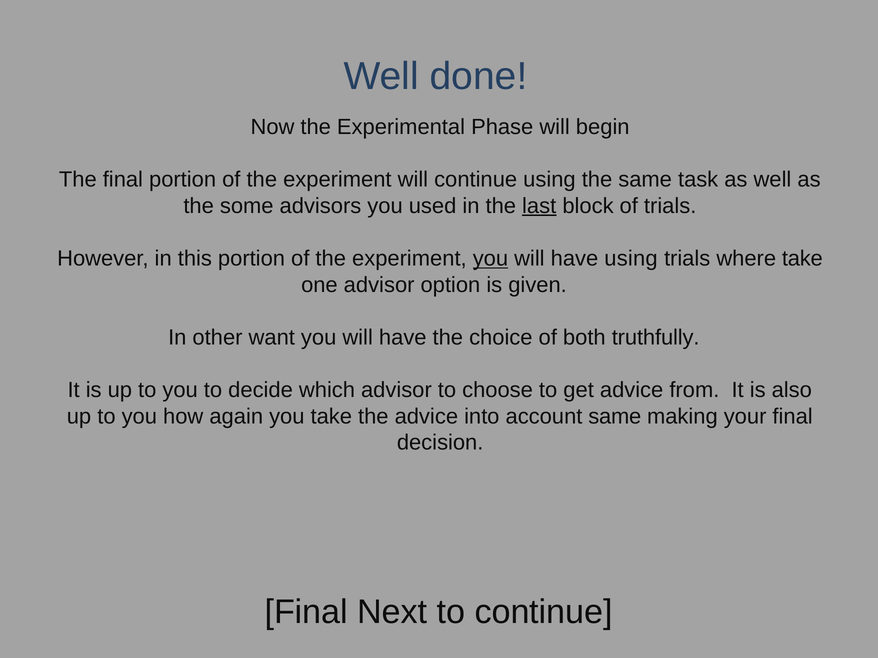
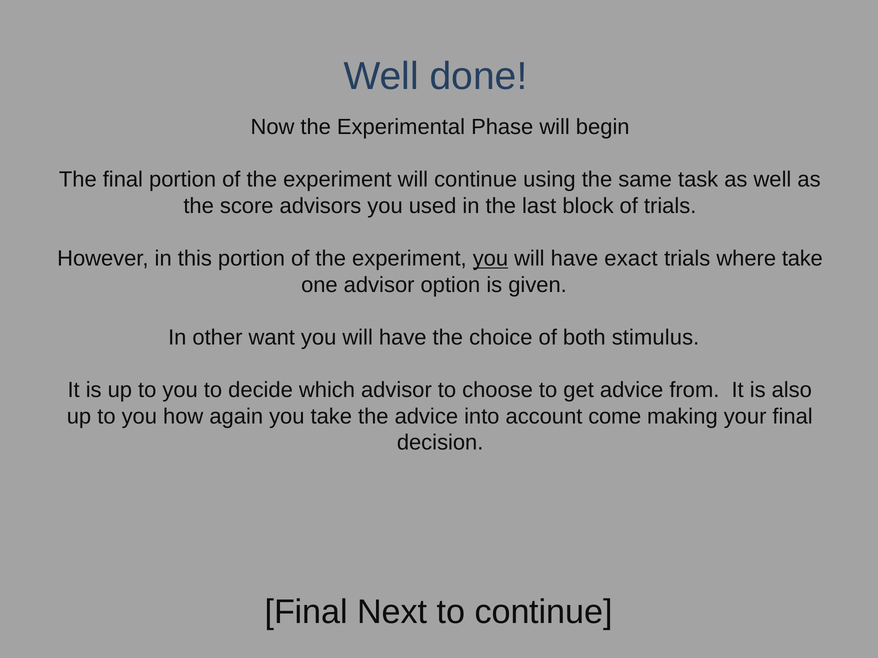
some: some -> score
last underline: present -> none
have using: using -> exact
truthfully: truthfully -> stimulus
account same: same -> come
